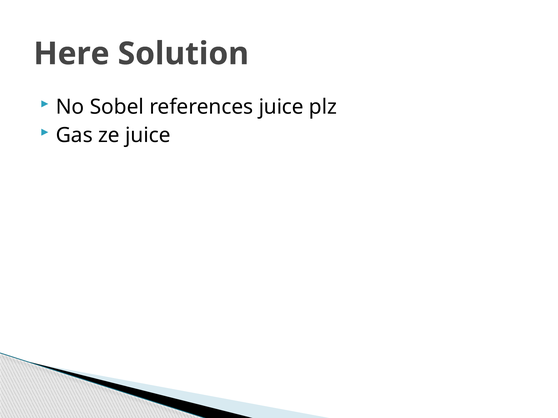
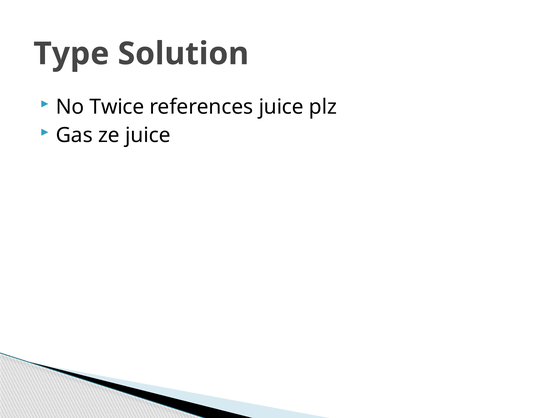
Here: Here -> Type
Sobel: Sobel -> Twice
